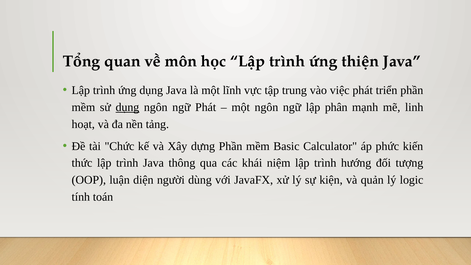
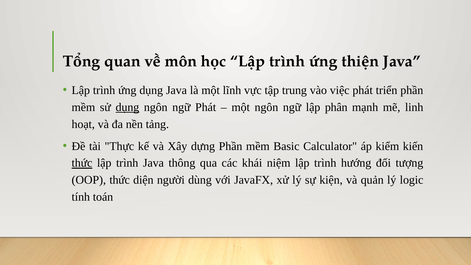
Chức: Chức -> Thực
phức: phức -> kiểm
thức at (82, 163) underline: none -> present
OOP luận: luận -> thức
